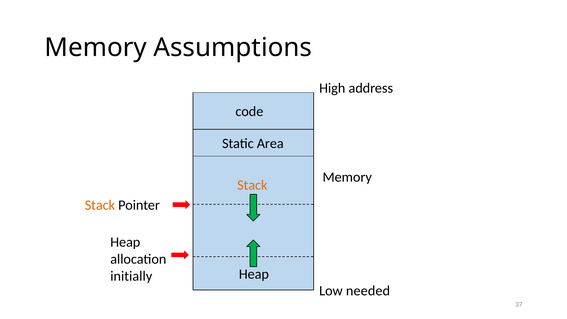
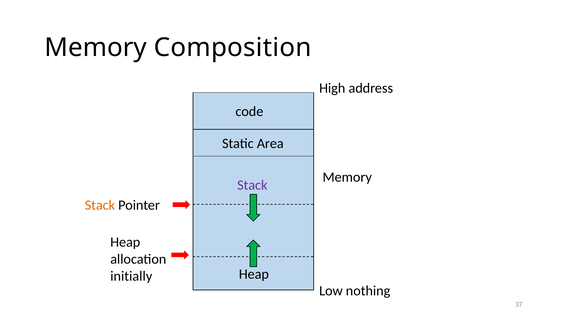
Assumptions: Assumptions -> Composition
Stack at (252, 185) colour: orange -> purple
needed: needed -> nothing
